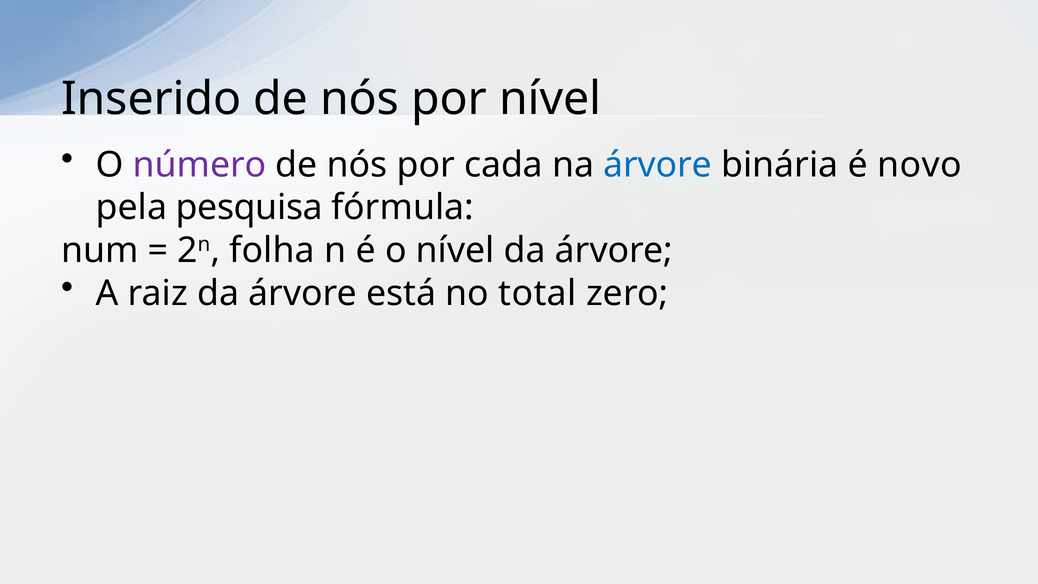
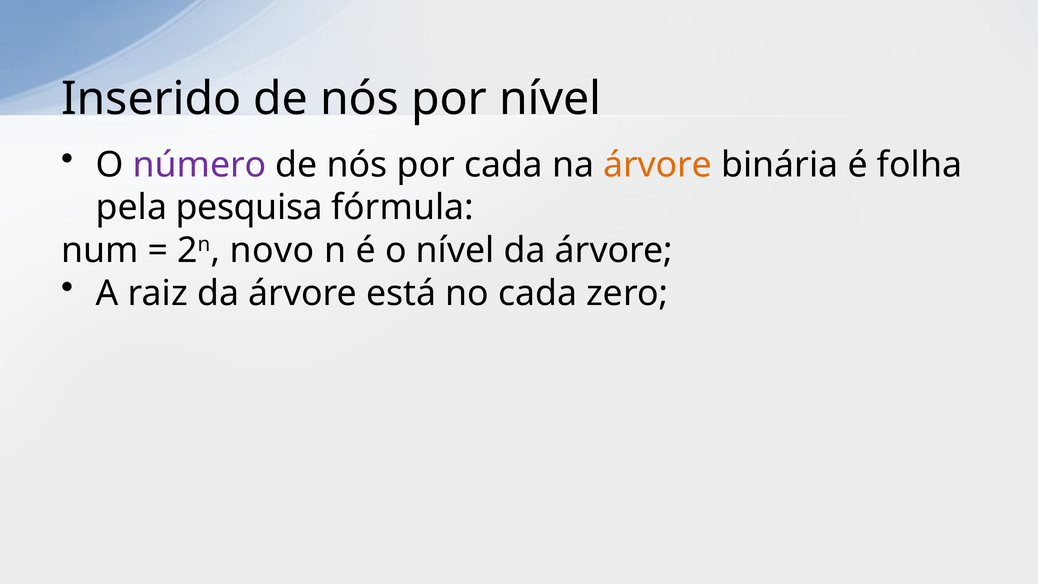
árvore at (658, 165) colour: blue -> orange
novo: novo -> folha
folha: folha -> novo
no total: total -> cada
